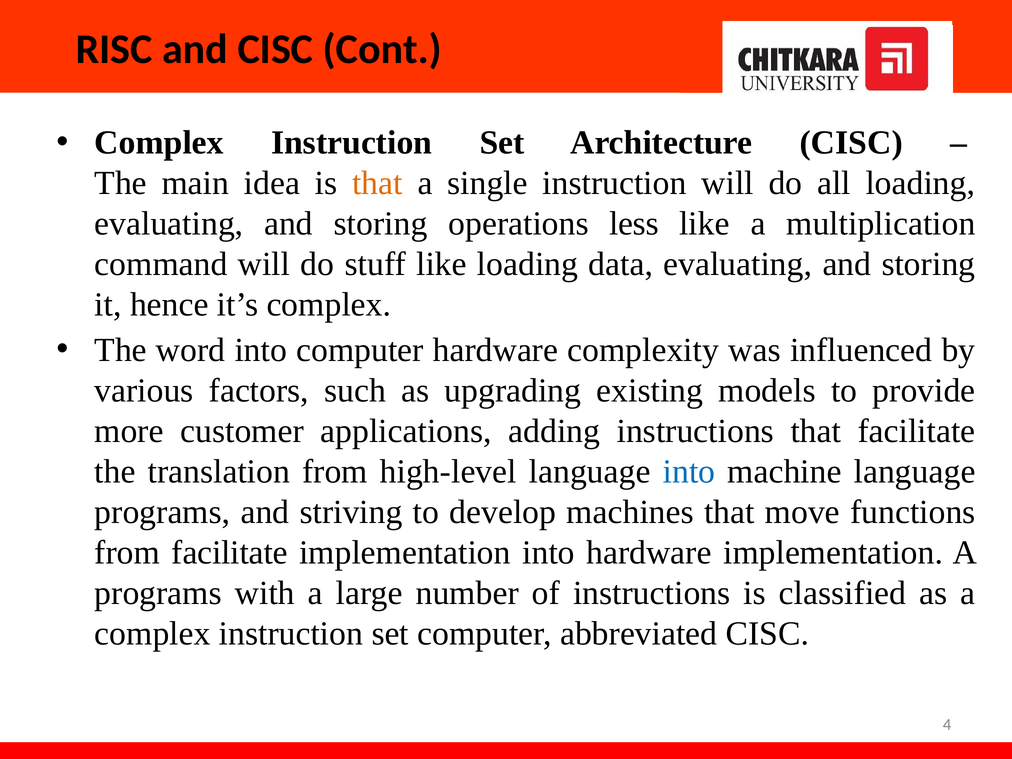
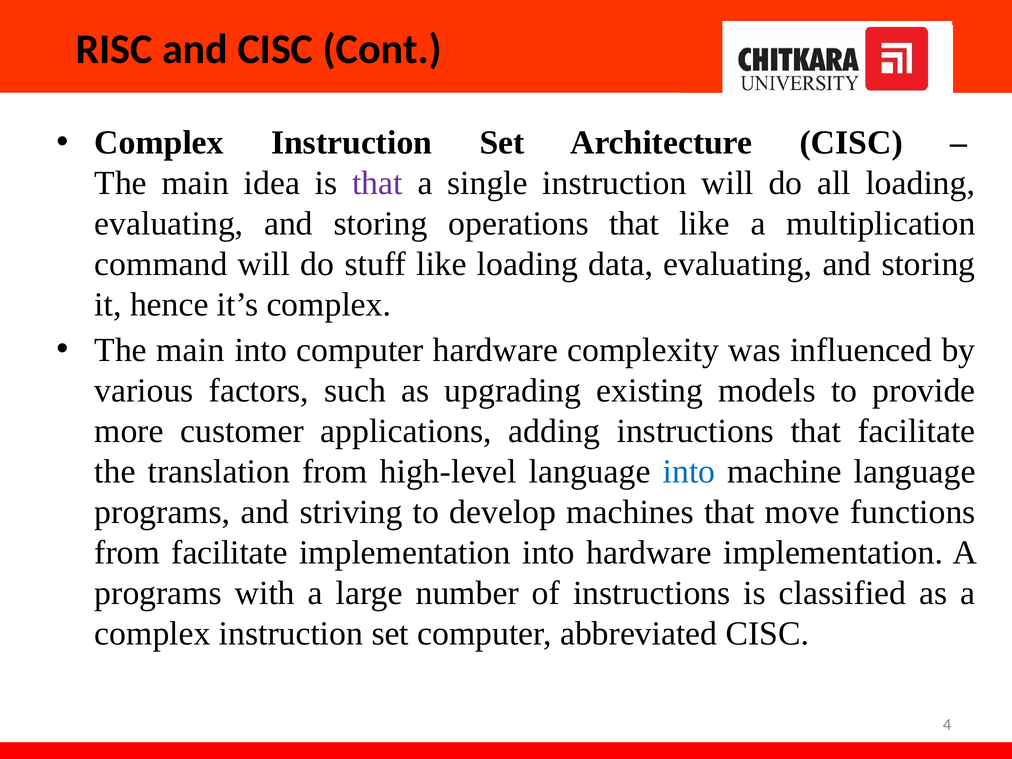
that at (377, 183) colour: orange -> purple
operations less: less -> that
word at (191, 350): word -> main
